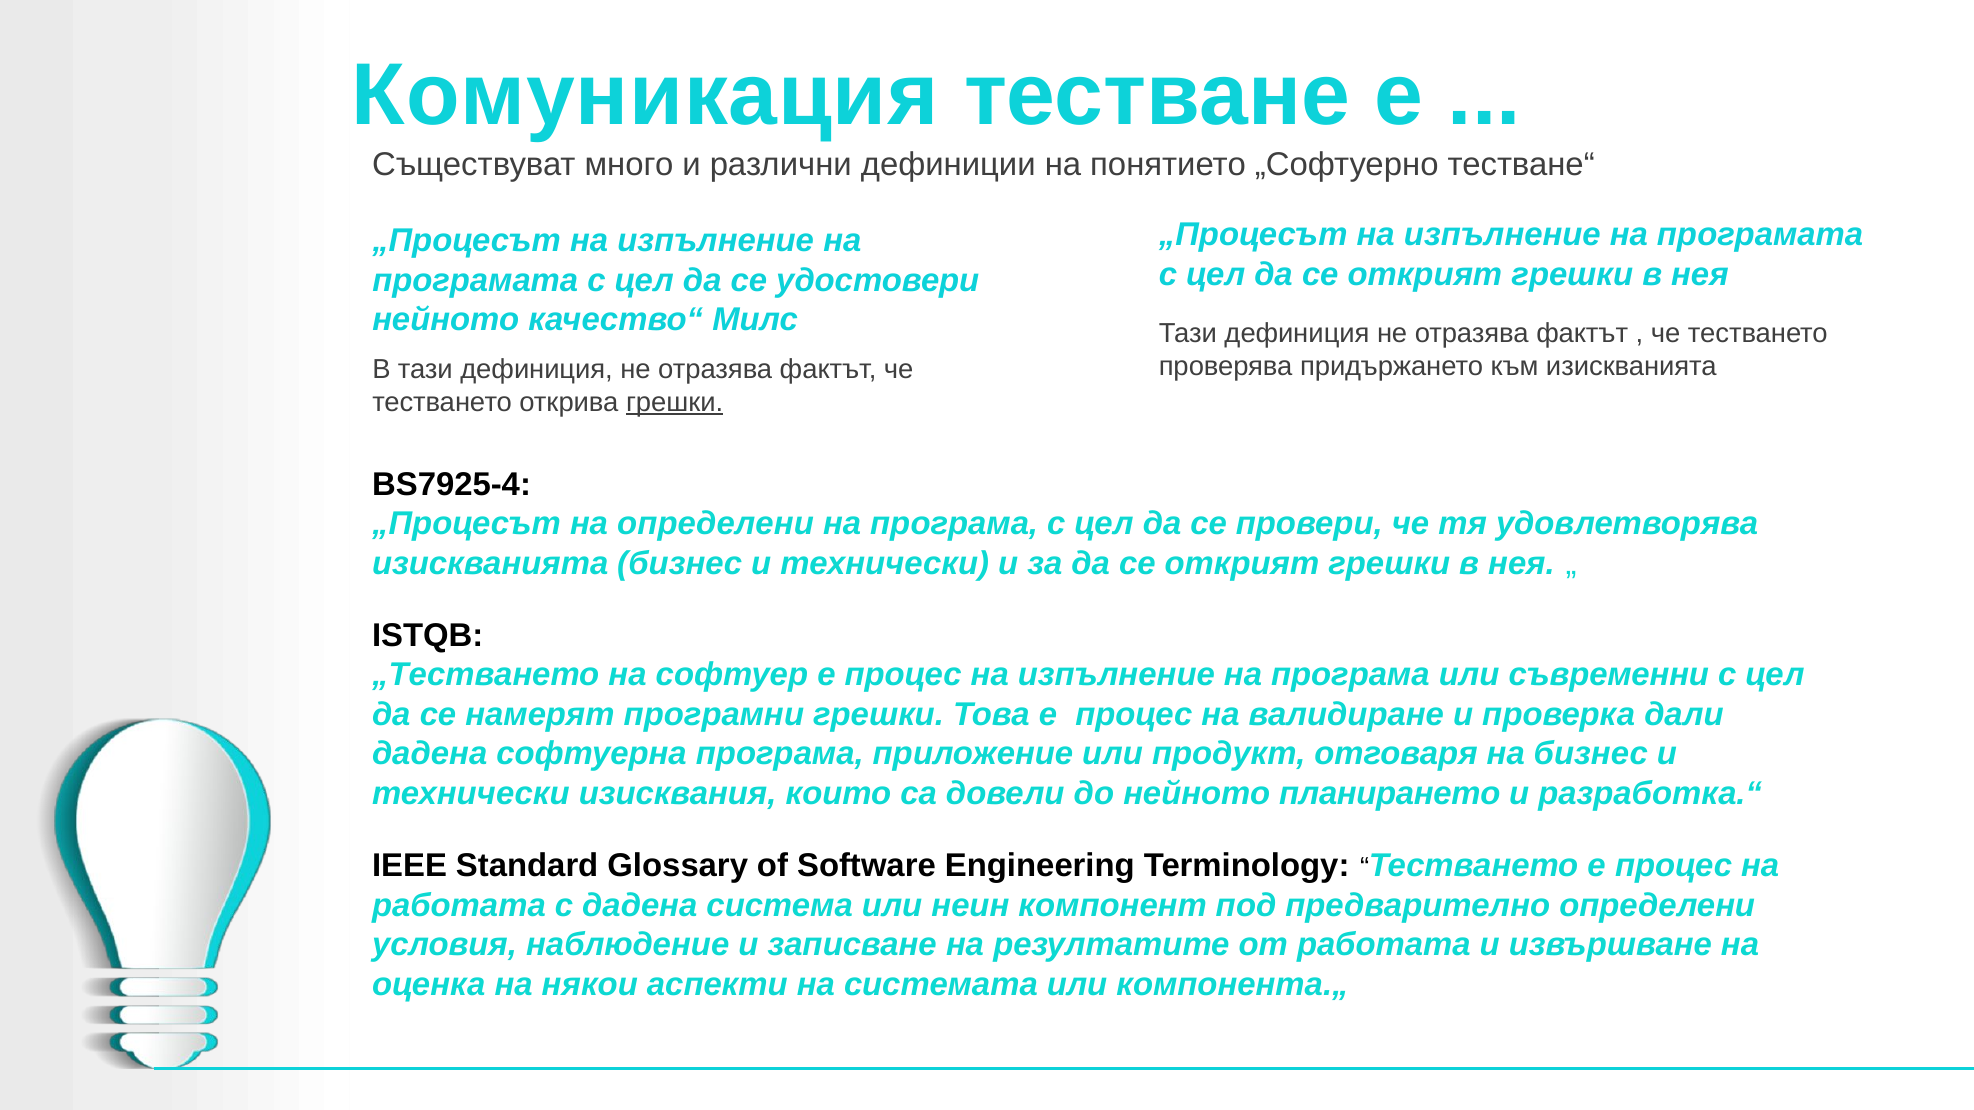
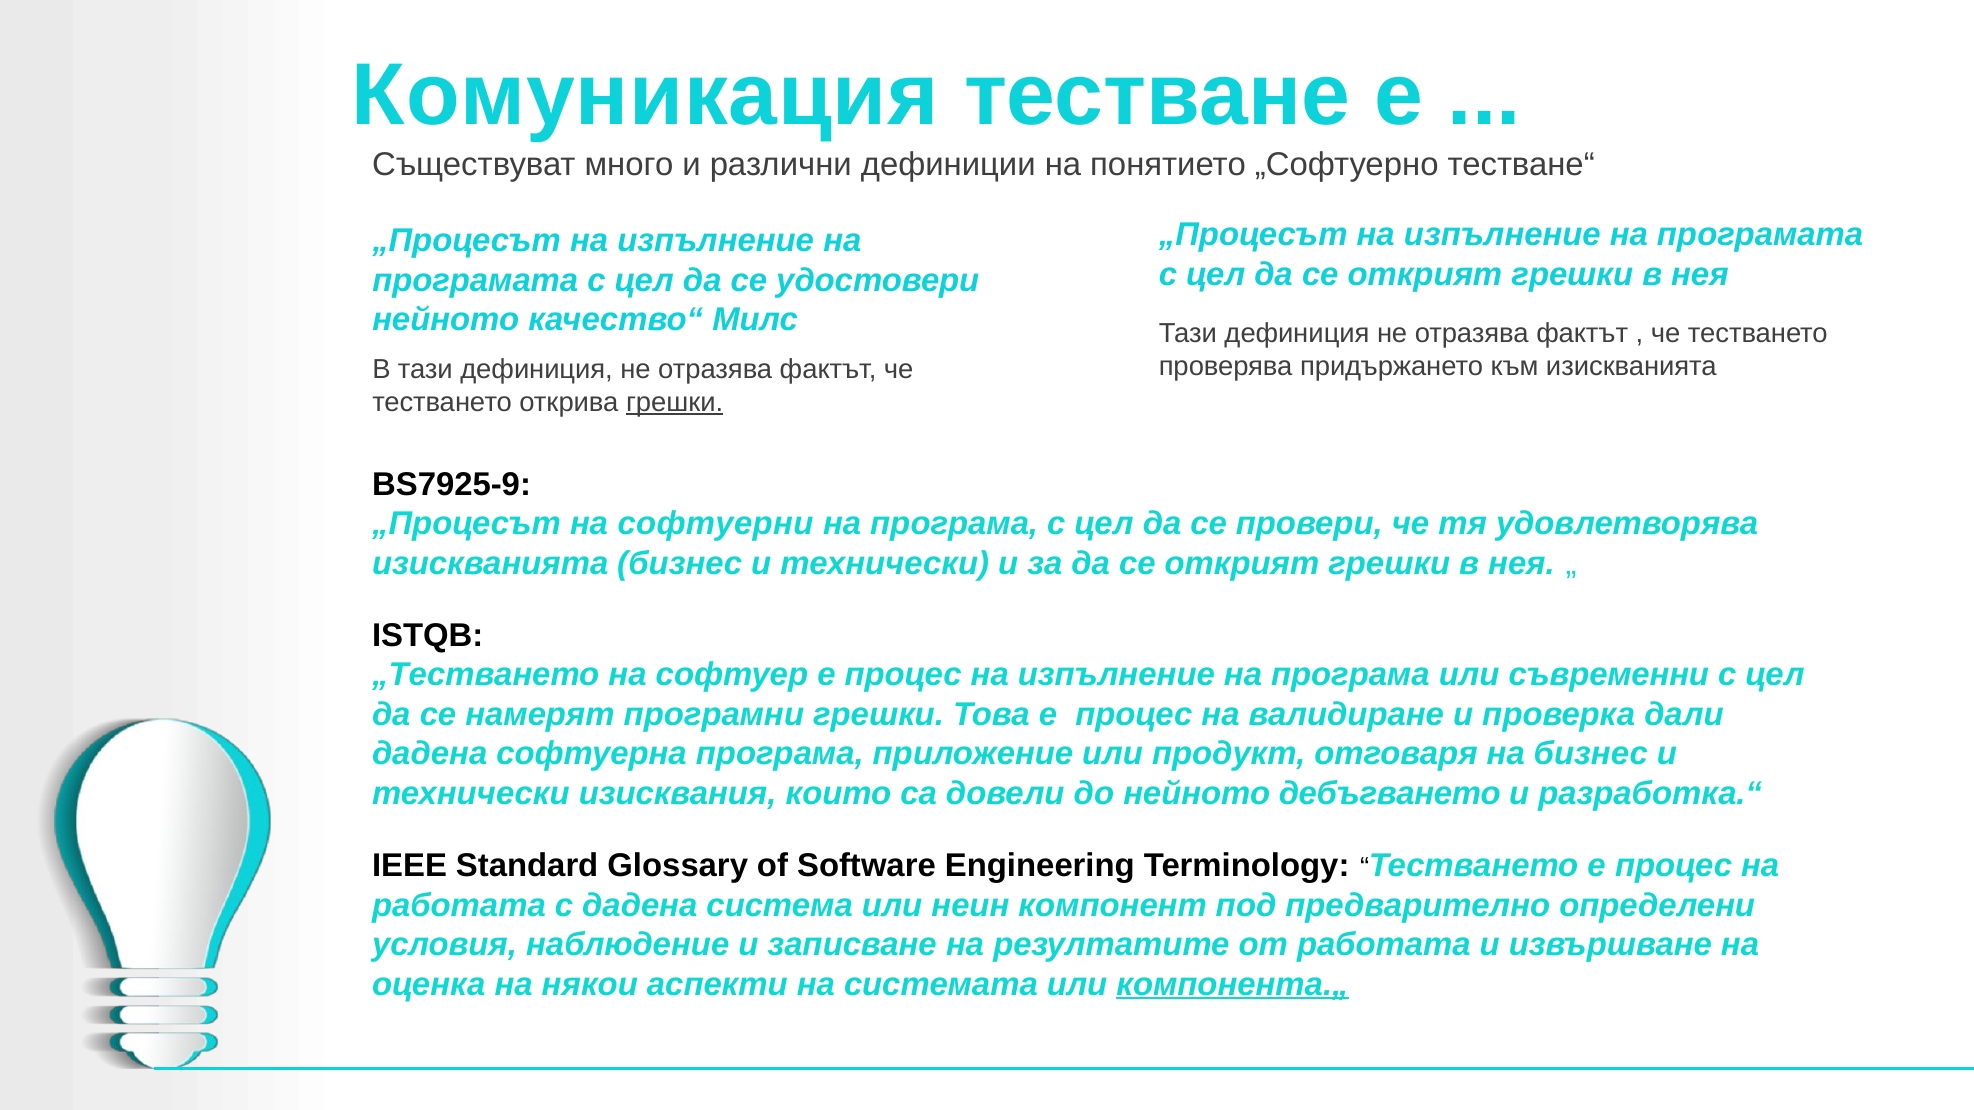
BS7925-4: BS7925-4 -> BS7925-9
на определени: определени -> софтуерни
планирането: планирането -> дебъгването
компонента.„ underline: none -> present
